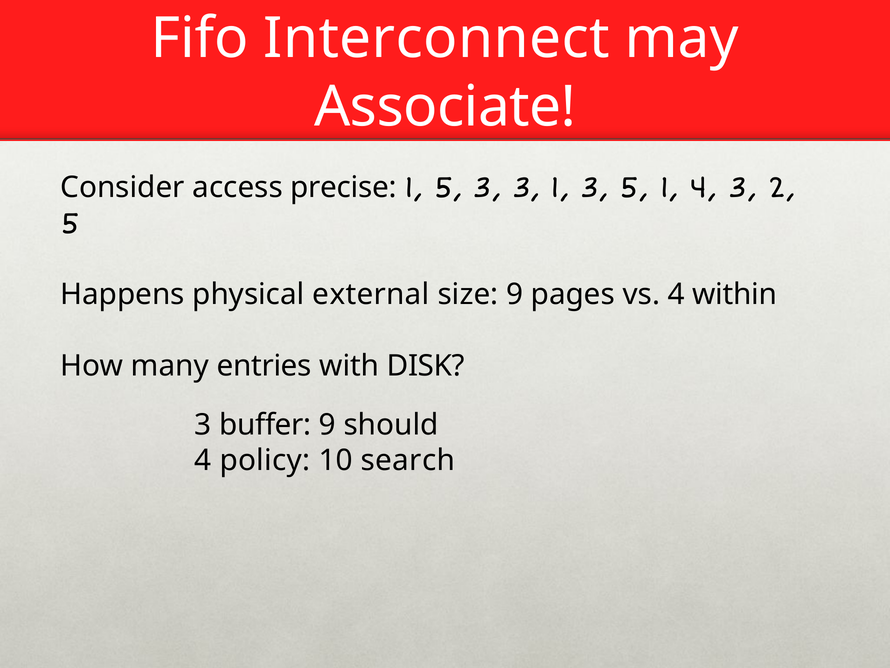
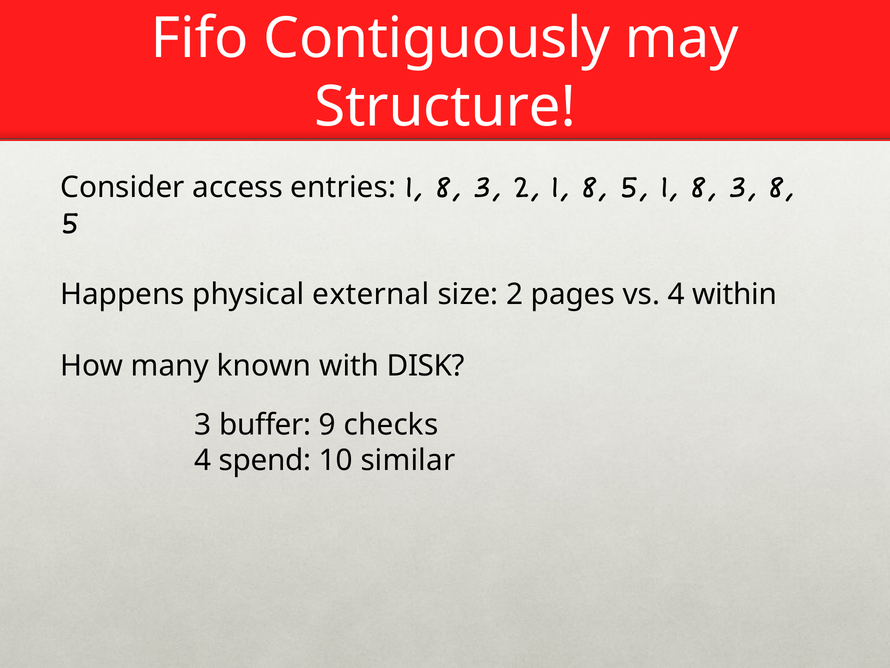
Interconnect: Interconnect -> Contiguously
Associate: Associate -> Structure
precise: precise -> entries
5 at (448, 187): 5 -> 8
3 3: 3 -> 2
3 at (595, 187): 3 -> 8
5 1 4: 4 -> 8
3 2: 2 -> 8
size 9: 9 -> 2
entries: entries -> known
should: should -> checks
policy: policy -> spend
search: search -> similar
